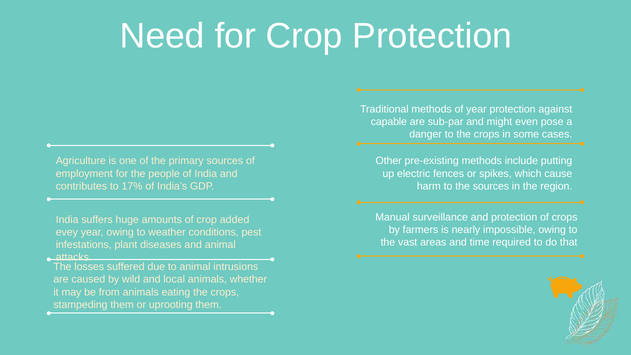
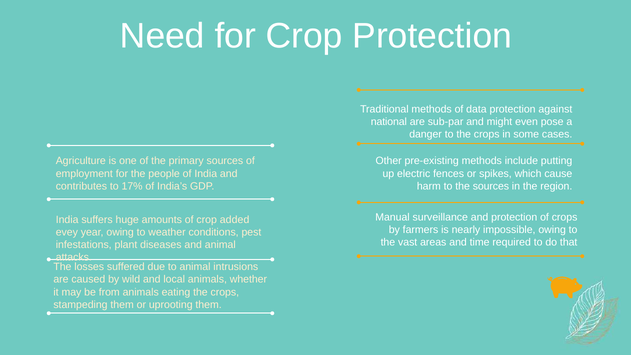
of year: year -> data
capable: capable -> national
